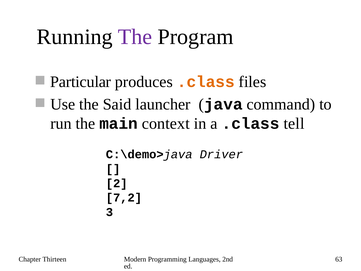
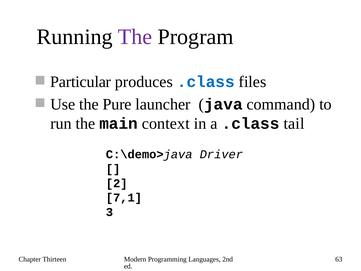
.class at (206, 82) colour: orange -> blue
Said: Said -> Pure
tell: tell -> tail
7,2: 7,2 -> 7,1
